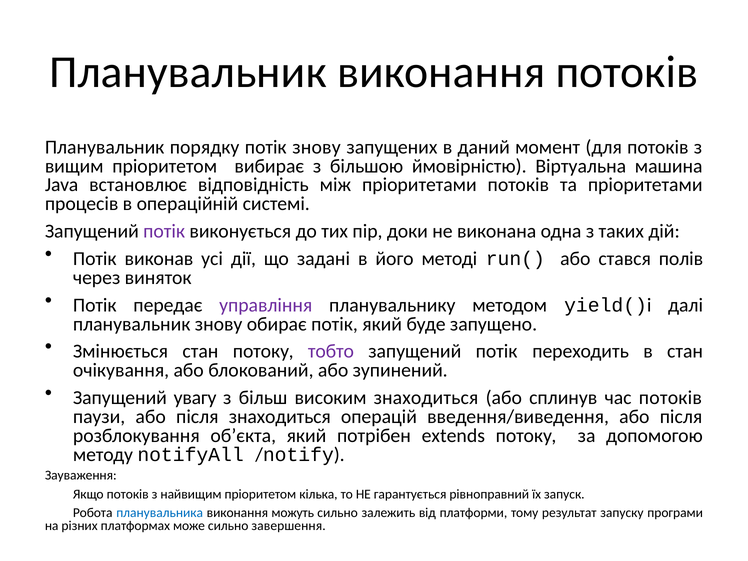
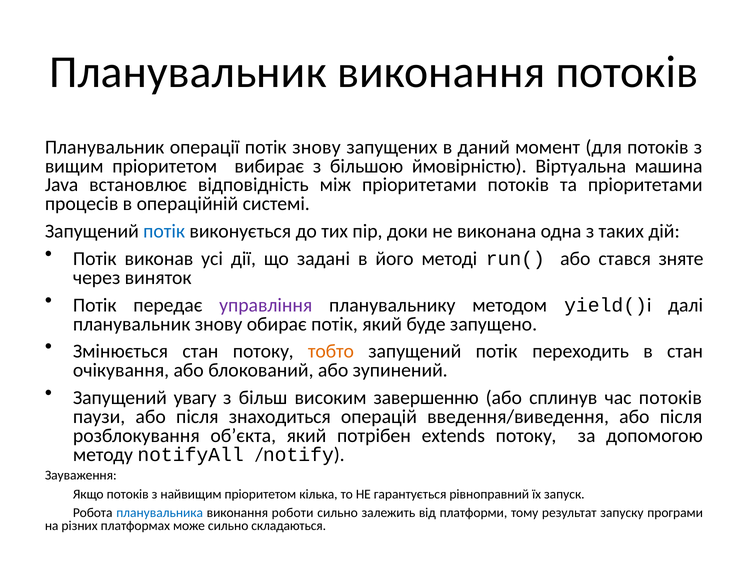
порядку: порядку -> операції
потік at (164, 231) colour: purple -> blue
полів: полів -> зняте
тобто colour: purple -> orange
високим знаходиться: знаходиться -> завершенню
можуть: можуть -> роботи
завершення: завершення -> складаються
